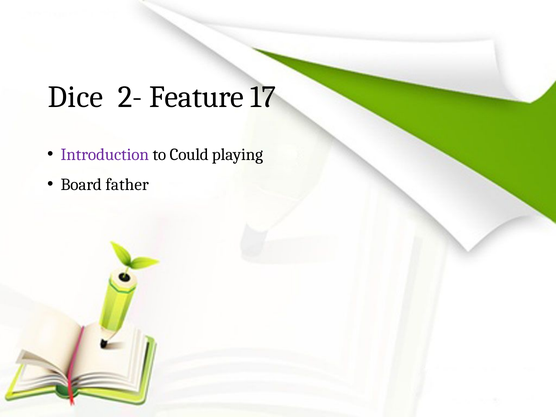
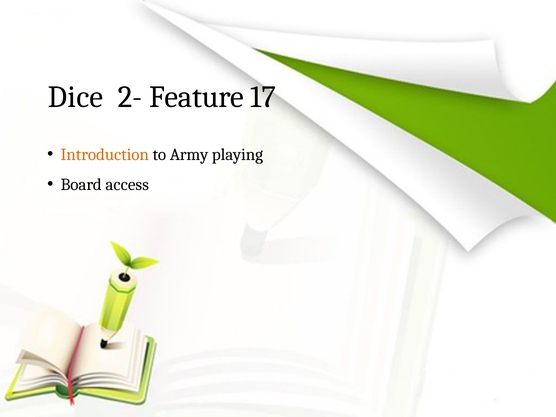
Introduction colour: purple -> orange
Could: Could -> Army
father: father -> access
